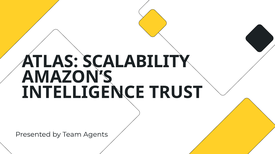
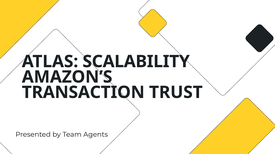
INTELLIGENCE: INTELLIGENCE -> TRANSACTION
